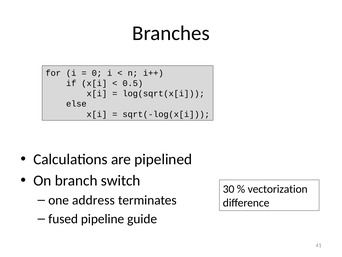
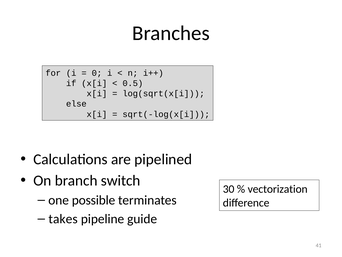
address: address -> possible
fused: fused -> takes
